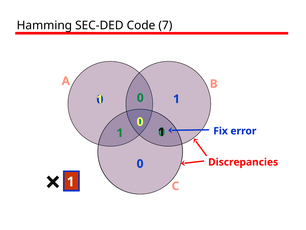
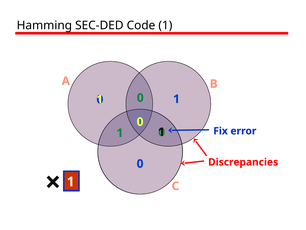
Code 7: 7 -> 1
